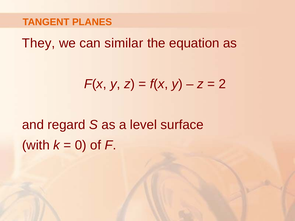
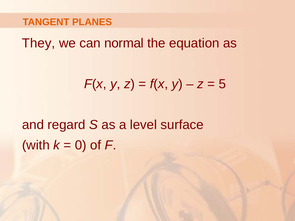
similar: similar -> normal
2: 2 -> 5
